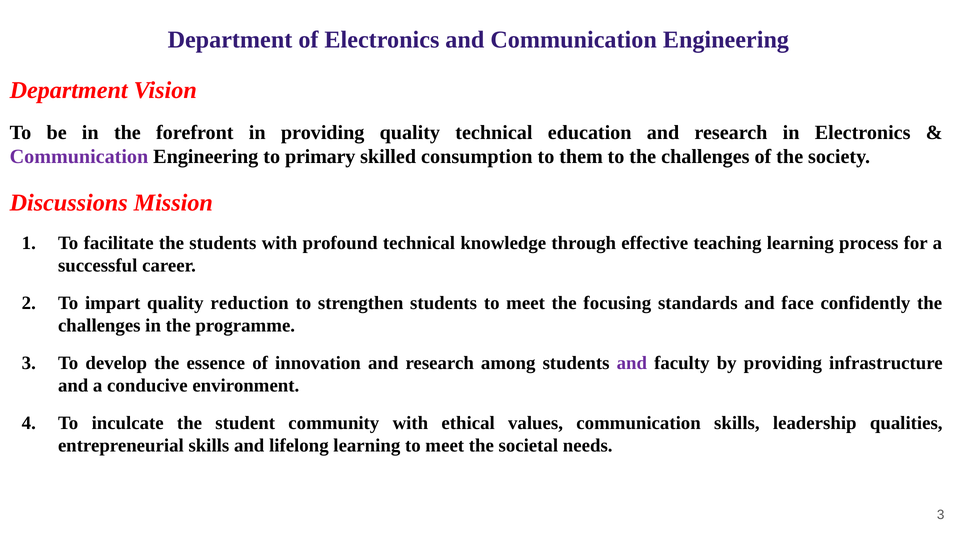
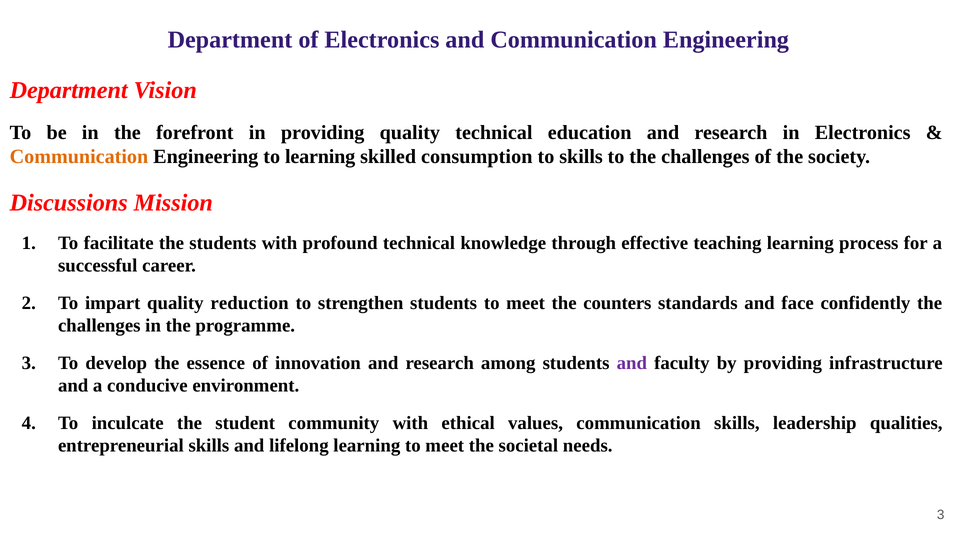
Communication at (79, 157) colour: purple -> orange
to primary: primary -> learning
to them: them -> skills
focusing: focusing -> counters
